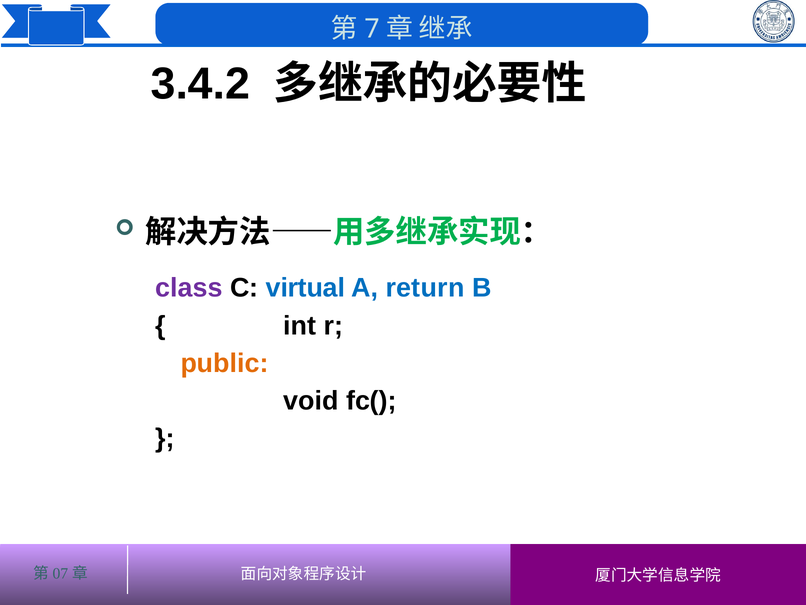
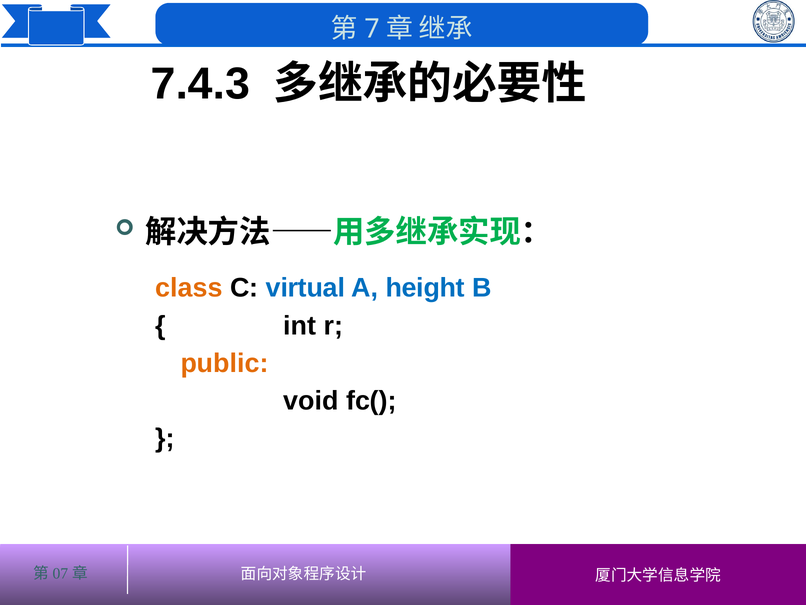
3.4.2: 3.4.2 -> 7.4.3
class colour: purple -> orange
return: return -> height
